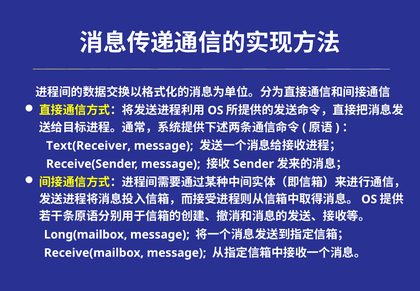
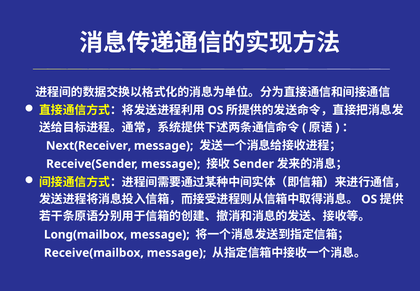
Text(Receiver: Text(Receiver -> Next(Receiver
